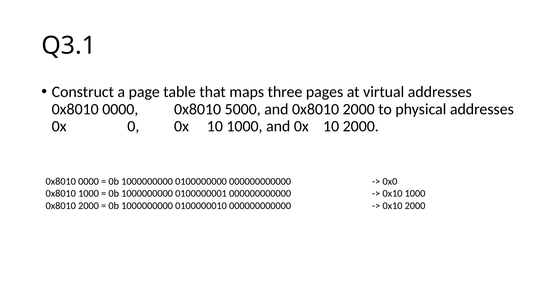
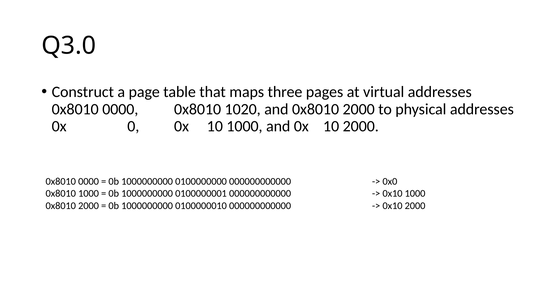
Q3.1: Q3.1 -> Q3.0
5000: 5000 -> 1020
